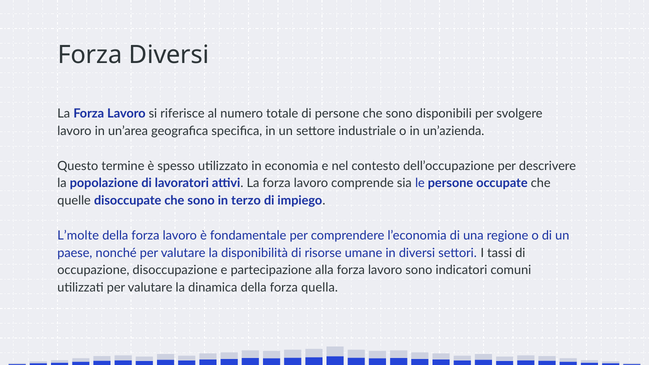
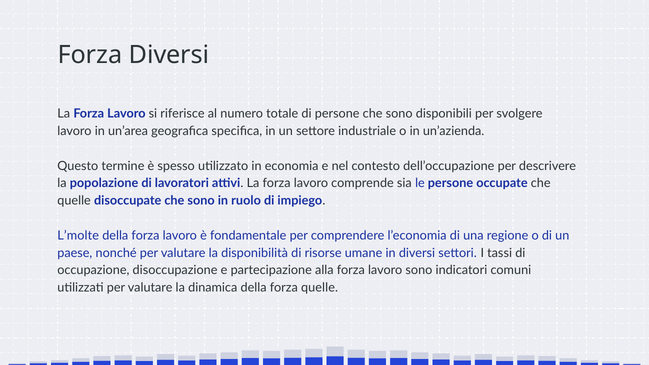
terzo: terzo -> ruolo
forza quella: quella -> quelle
